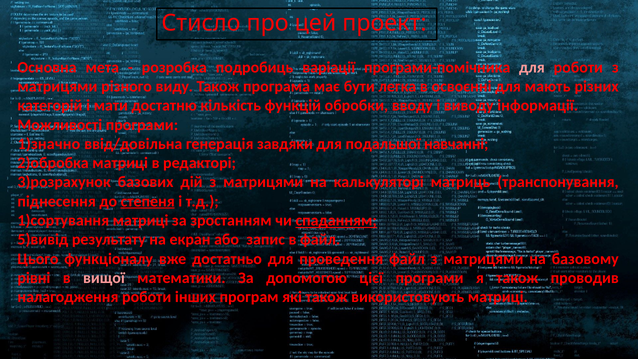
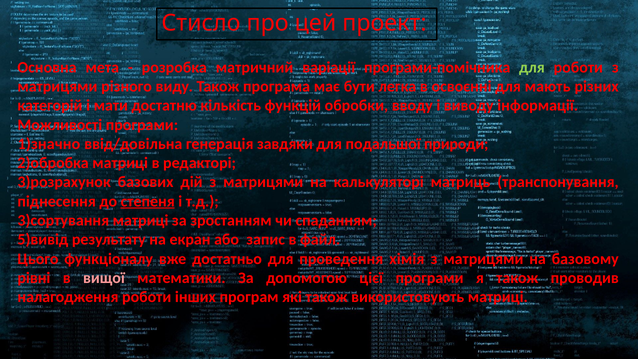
подробиць: подробиць -> матричний
для at (532, 67) colour: pink -> light green
навчанні: навчанні -> природи
1)сортування: 1)сортування -> 3)сортування
спаданням underline: present -> none
проведення файл: файл -> хімія
